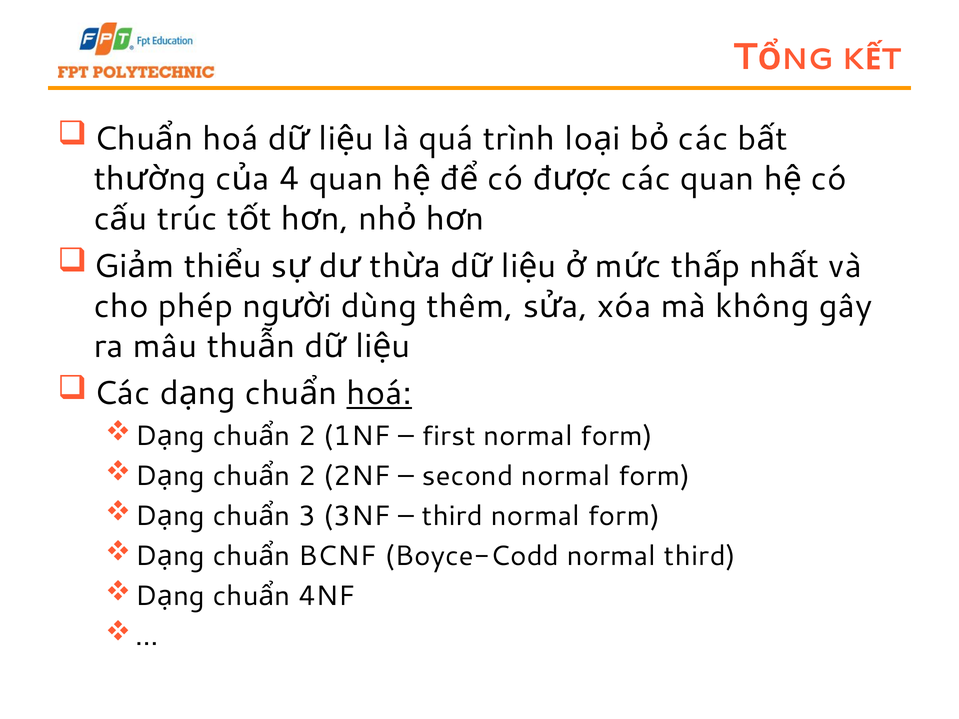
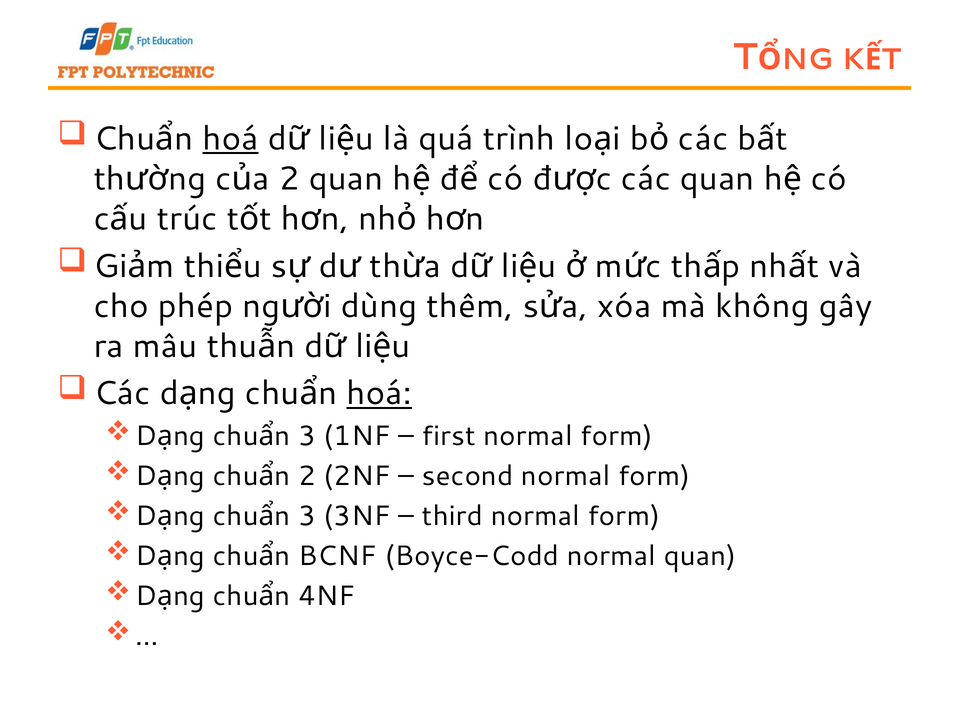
hoá at (230, 139) underline: none -> present
4 at (289, 179): 4 -> 2
2 at (307, 436): 2 -> 3
normal third: third -> quan
